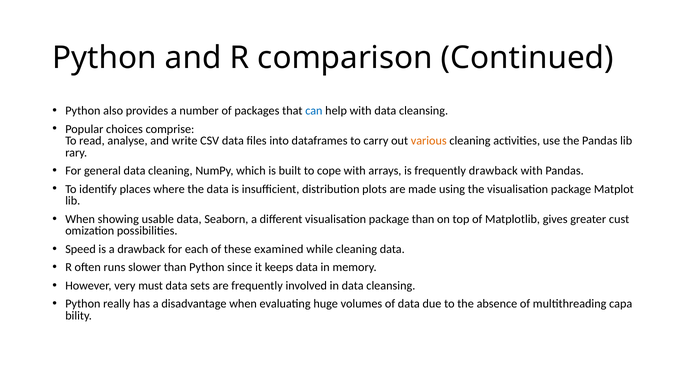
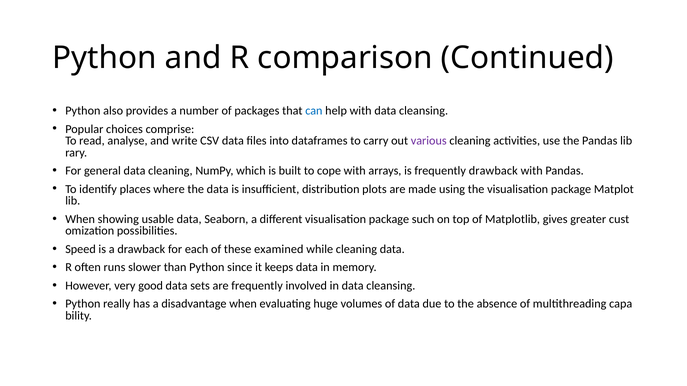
various colour: orange -> purple
package than: than -> such
must: must -> good
